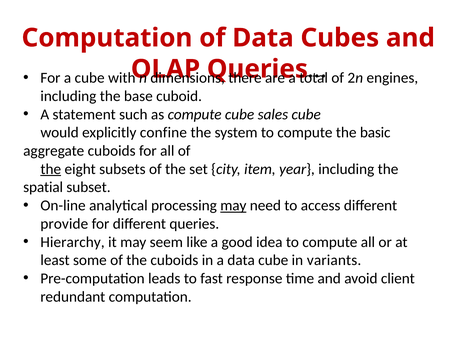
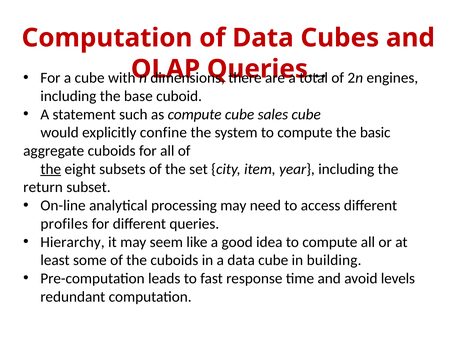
spatial: spatial -> return
may at (233, 206) underline: present -> none
provide: provide -> profiles
variants: variants -> building
client: client -> levels
